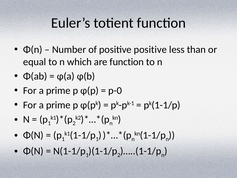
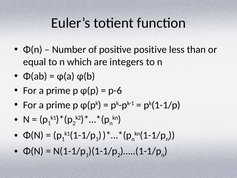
are function: function -> integers
p-0: p-0 -> p-6
